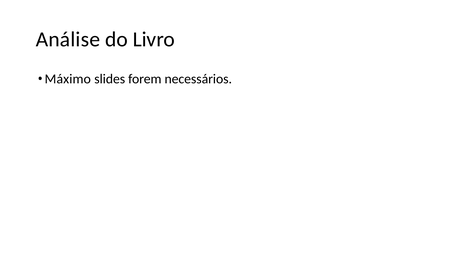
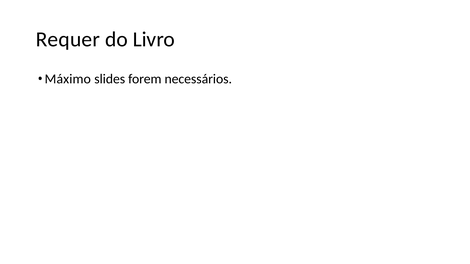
Análise: Análise -> Requer
